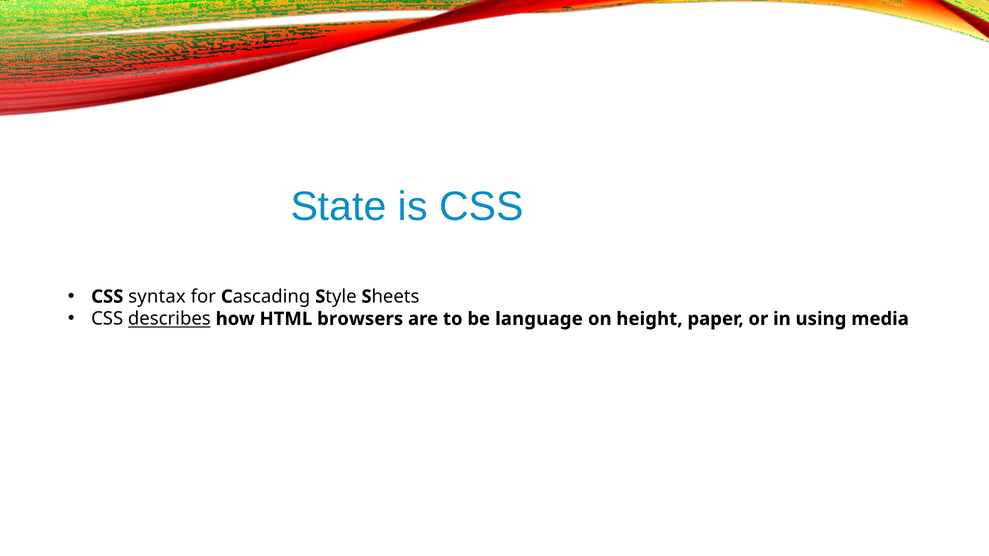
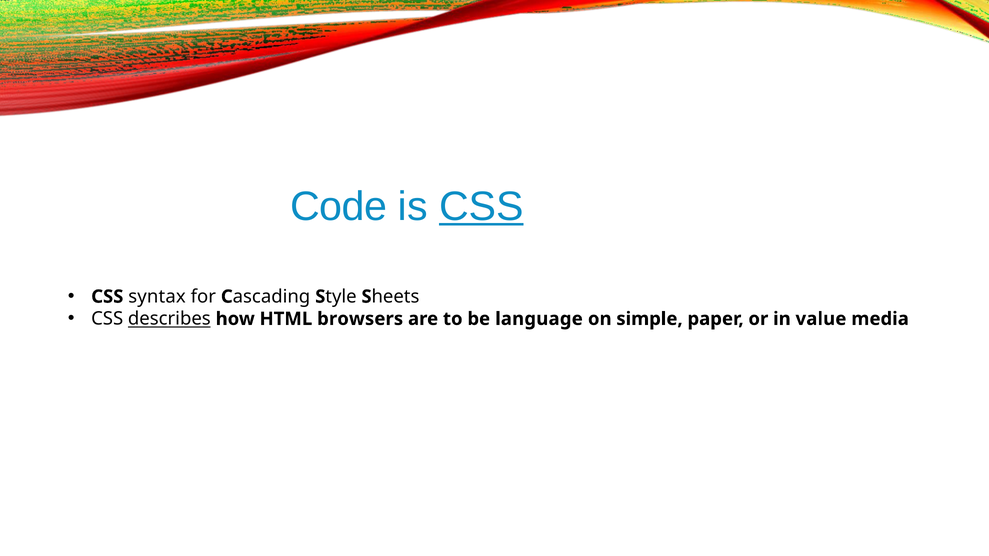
State: State -> Code
CSS at (481, 207) underline: none -> present
height: height -> simple
using: using -> value
